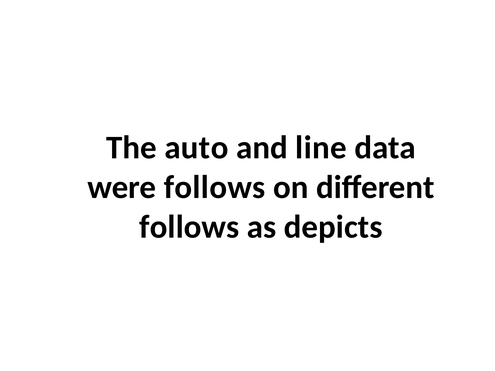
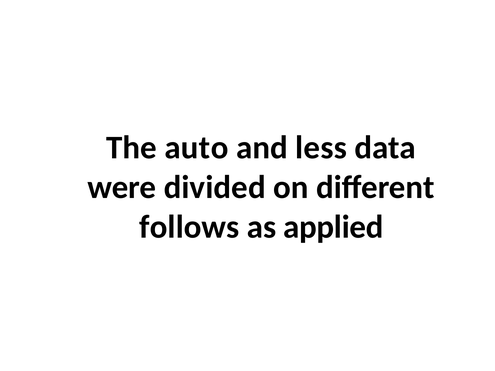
line: line -> less
were follows: follows -> divided
depicts: depicts -> applied
